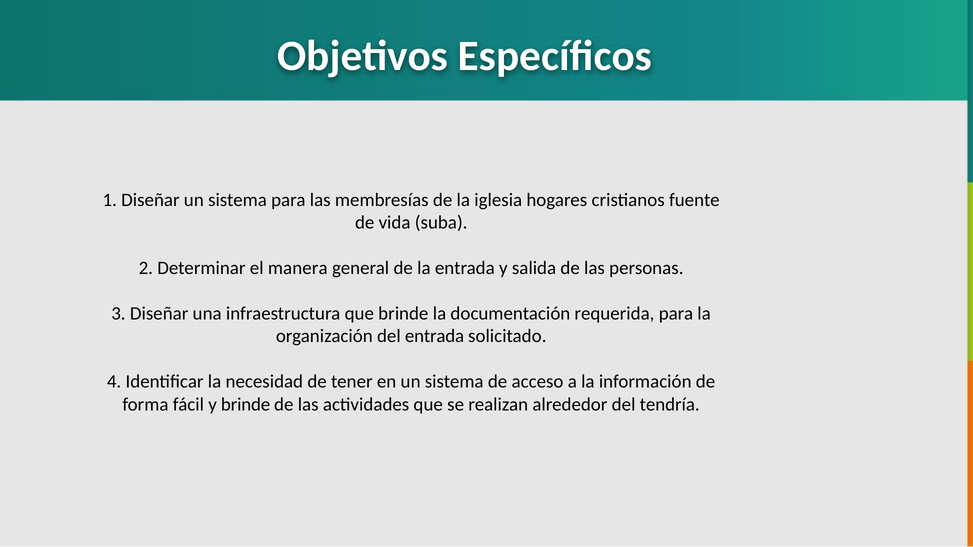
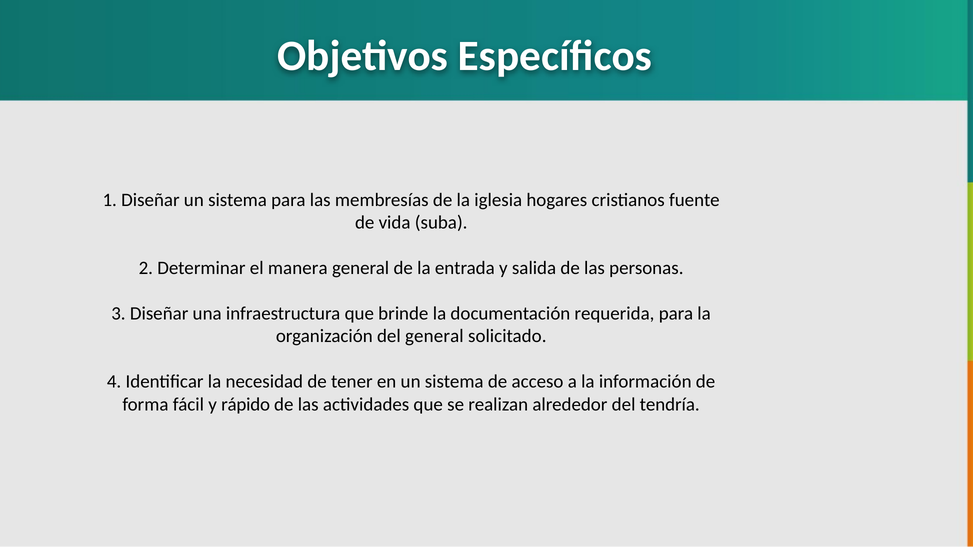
del entrada: entrada -> general
y brinde: brinde -> rápido
